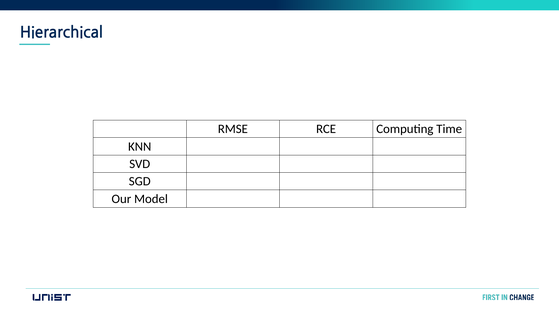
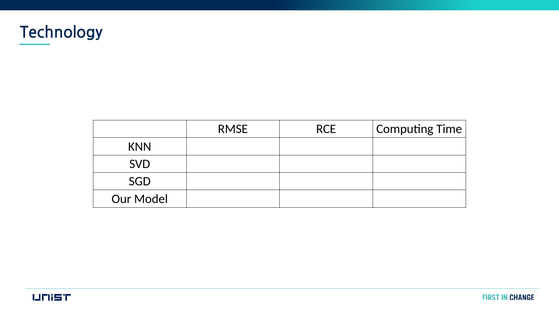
Hierarchical: Hierarchical -> Technology
